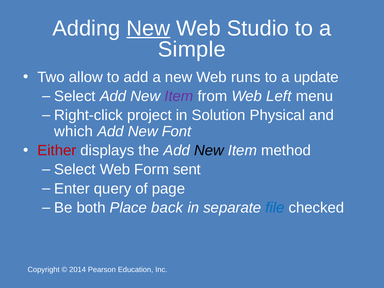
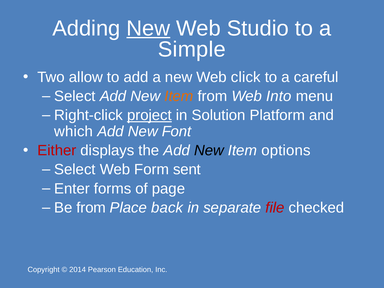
runs: runs -> click
update: update -> careful
Item at (179, 96) colour: purple -> orange
Left: Left -> Into
project underline: none -> present
Physical: Physical -> Platform
method: method -> options
query: query -> forms
Be both: both -> from
file colour: blue -> red
